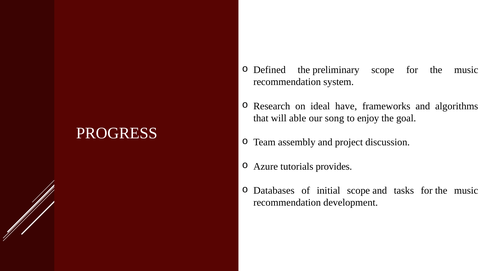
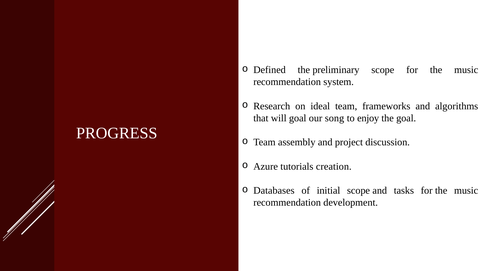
ideal have: have -> team
will able: able -> goal
provides: provides -> creation
